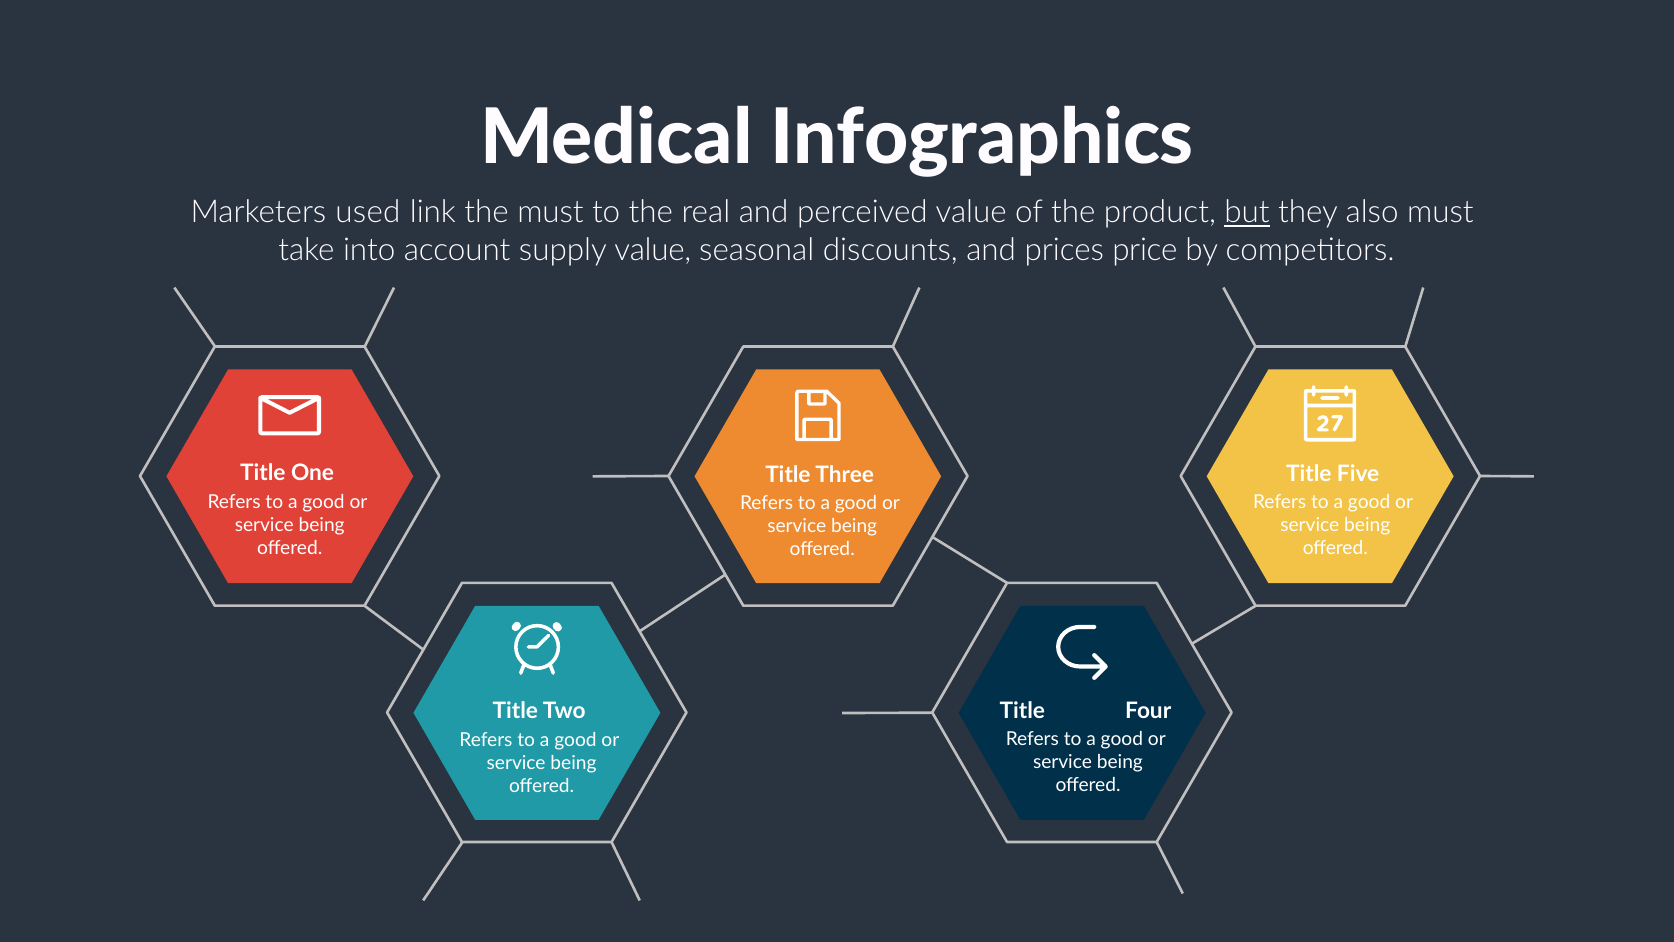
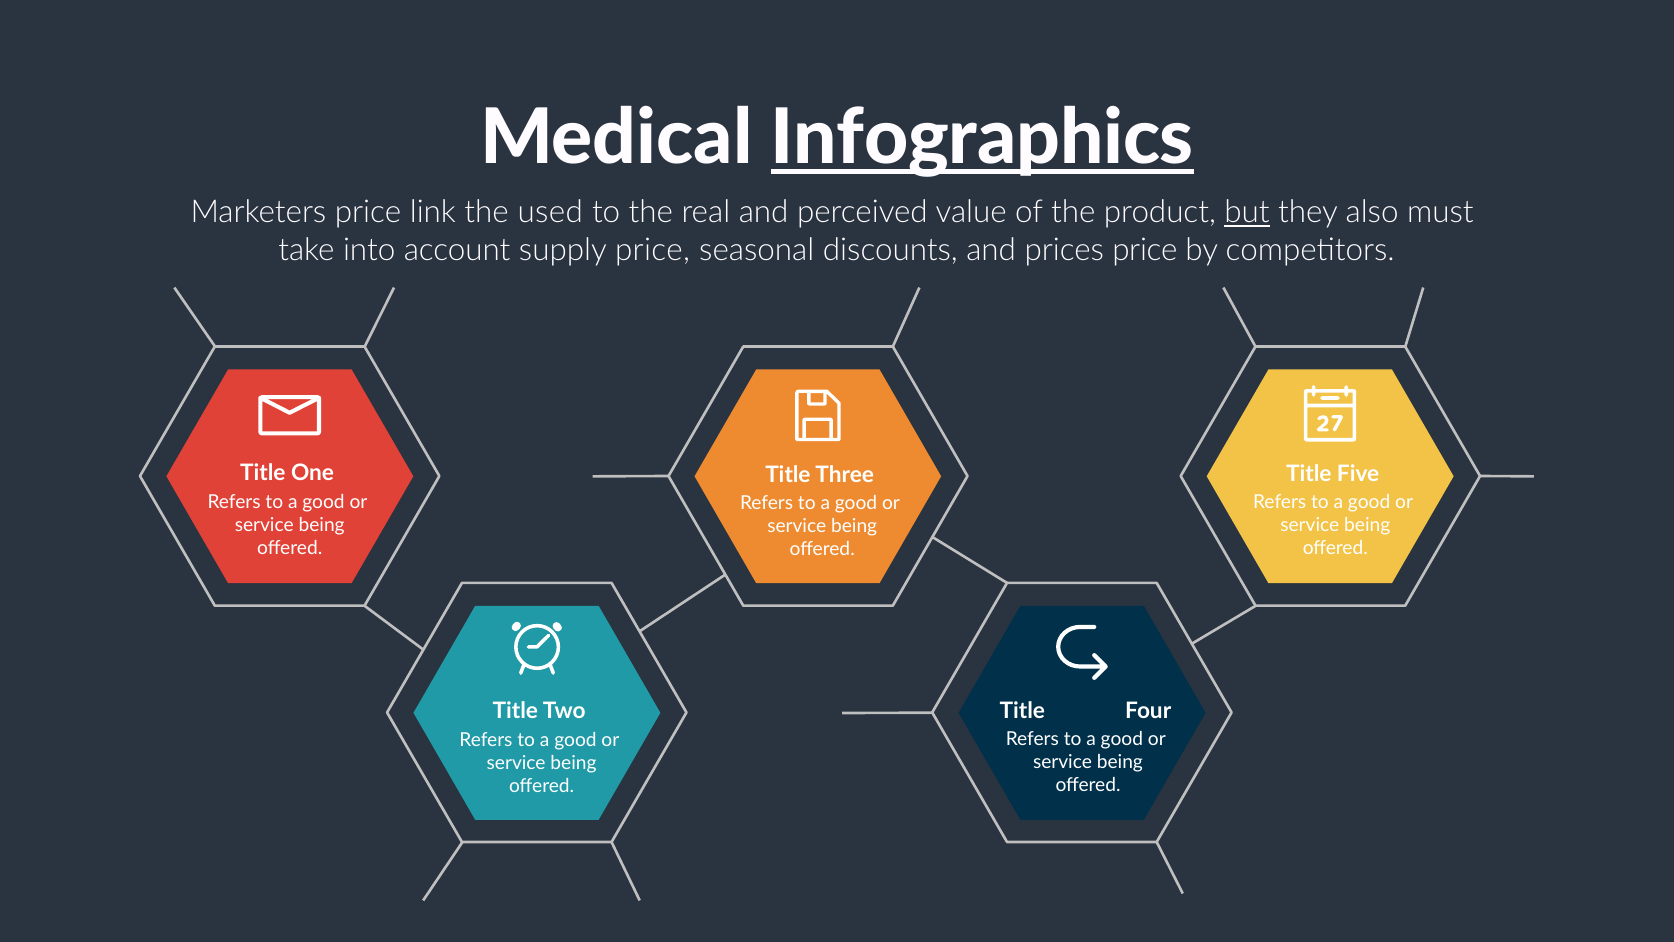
Infographics underline: none -> present
Marketers used: used -> price
the must: must -> used
supply value: value -> price
